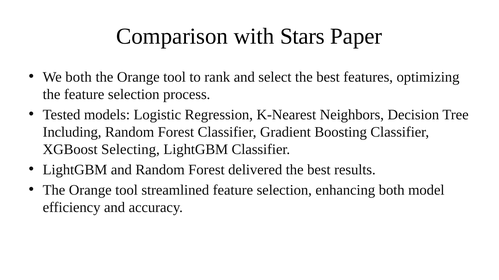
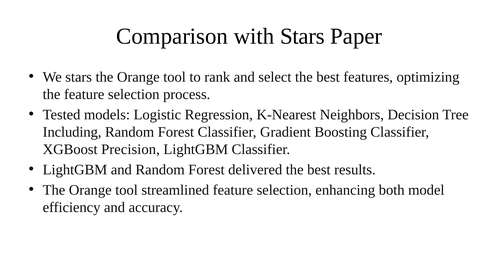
We both: both -> stars
Selecting: Selecting -> Precision
